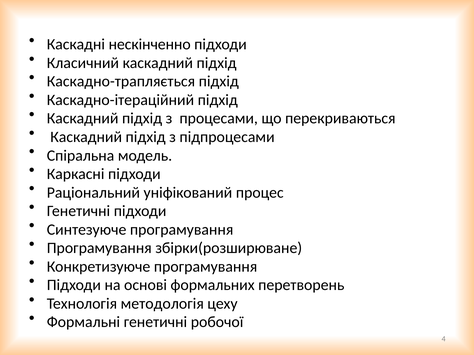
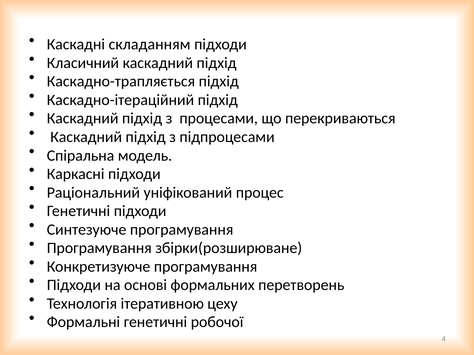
нескінченно: нескінченно -> складанням
методологія: методологія -> ітеративною
